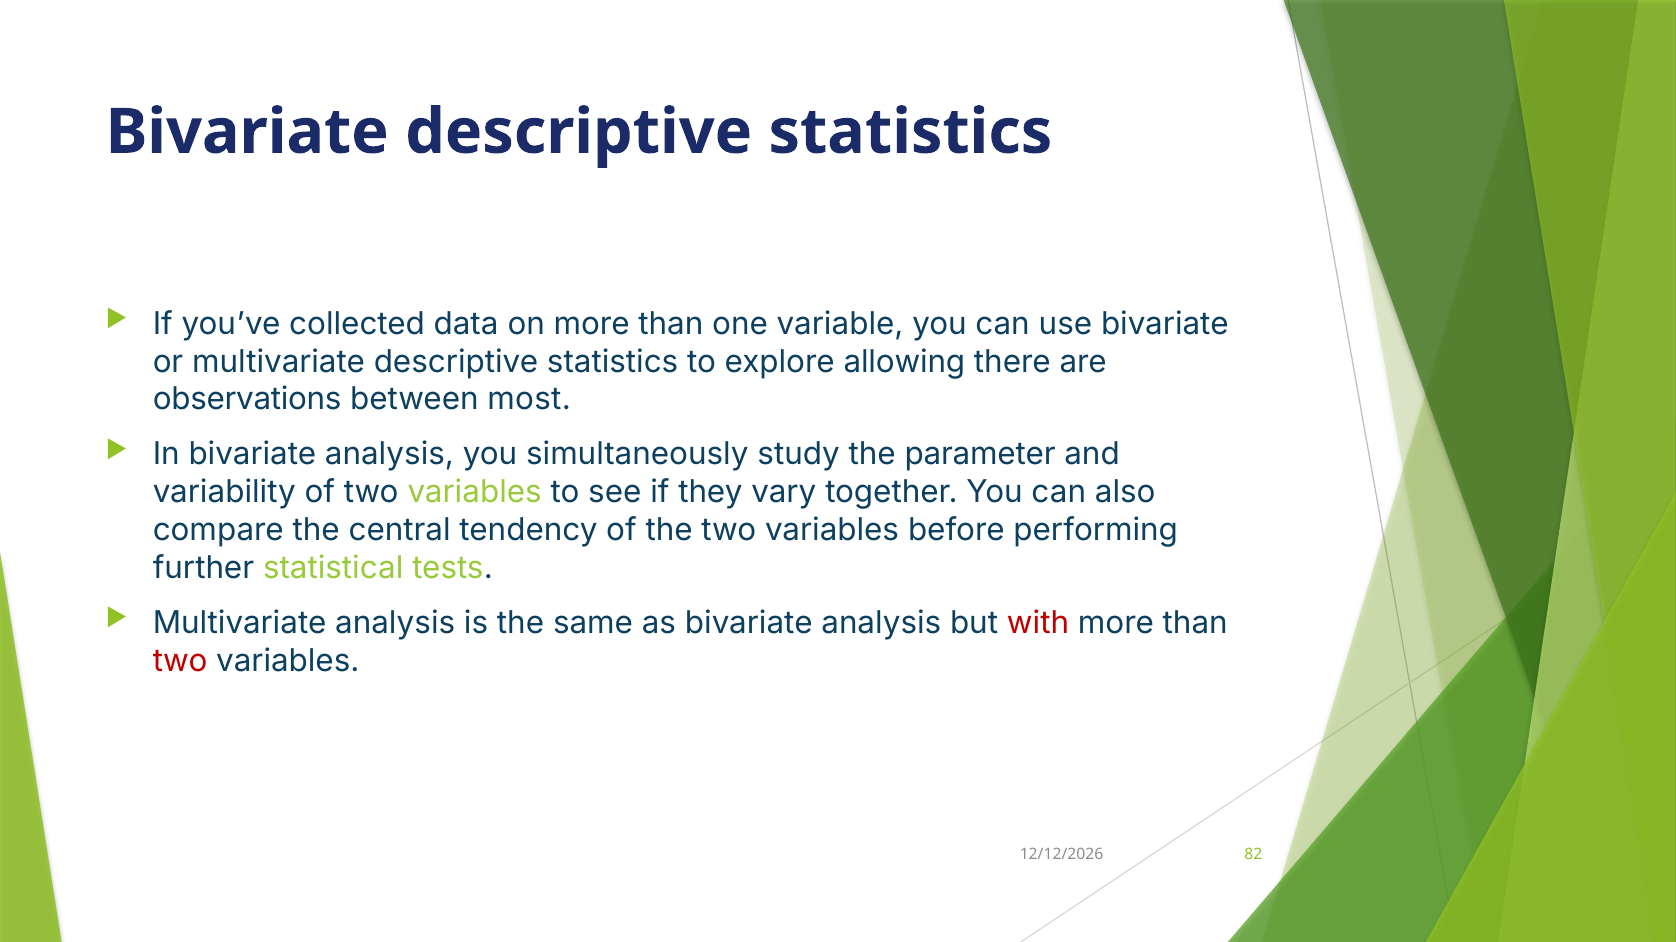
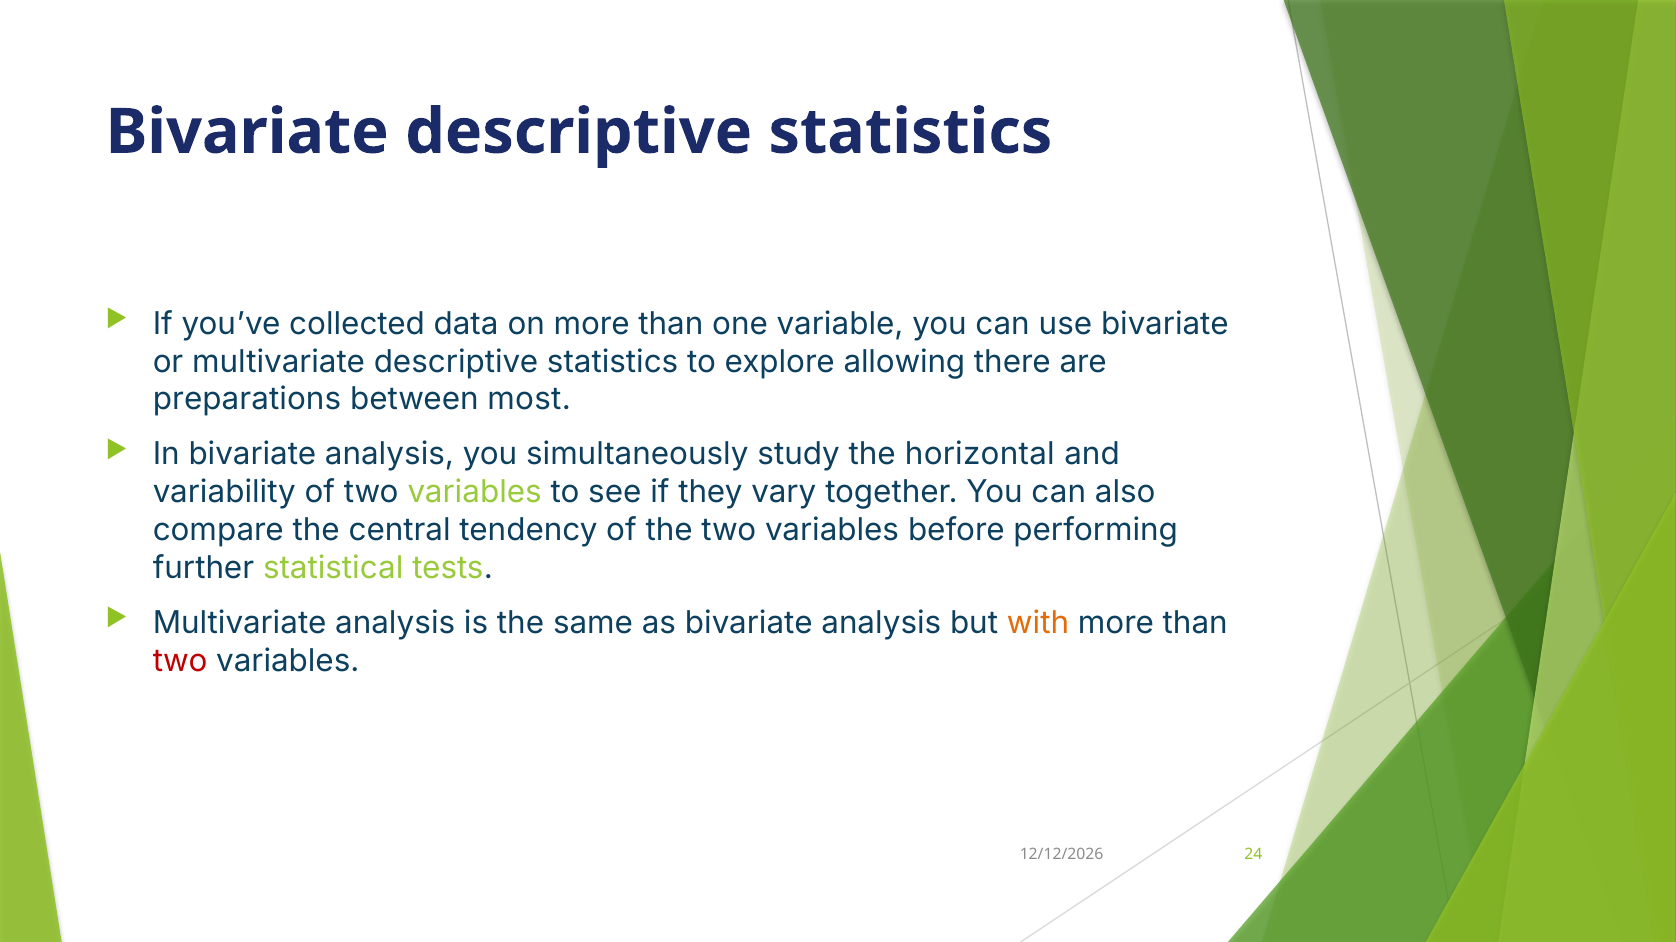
observations: observations -> preparations
parameter: parameter -> horizontal
with colour: red -> orange
82: 82 -> 24
